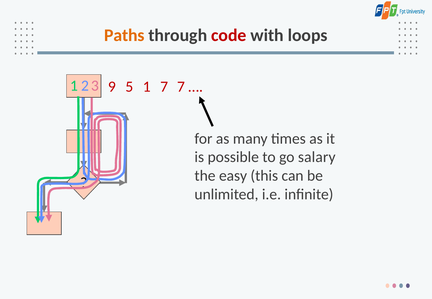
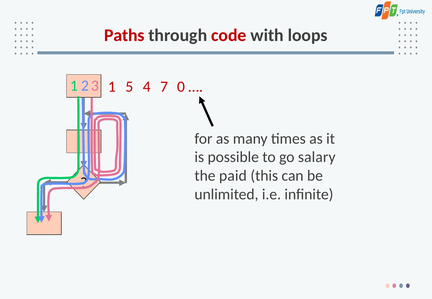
Paths colour: orange -> red
9: 9 -> 1
1: 1 -> 4
7 7: 7 -> 0
easy: easy -> paid
